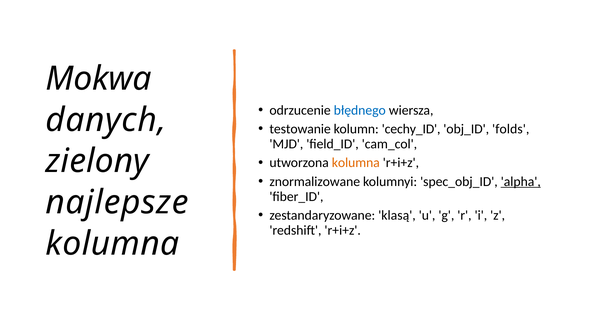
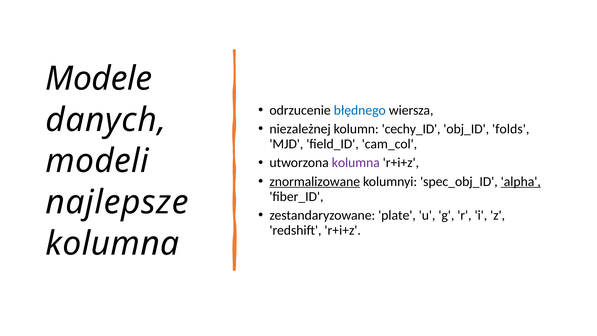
Mokwa: Mokwa -> Modele
testowanie: testowanie -> niezależnej
zielony: zielony -> modeli
kolumna at (356, 163) colour: orange -> purple
znormalizowane underline: none -> present
klasą: klasą -> plate
